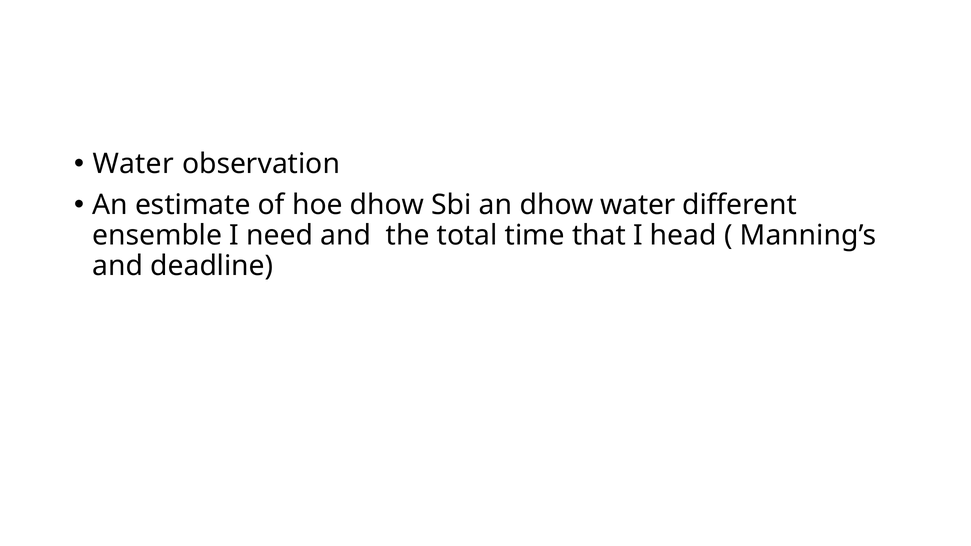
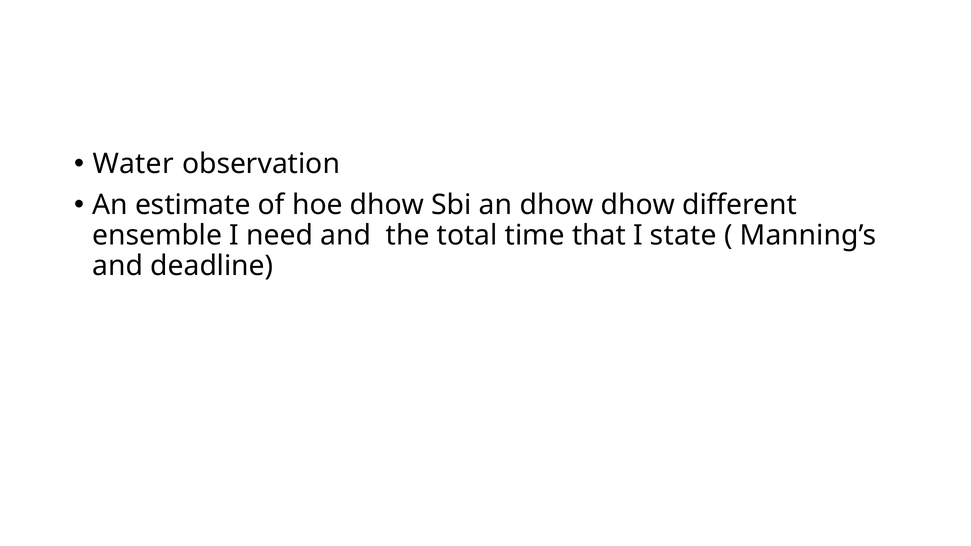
dhow water: water -> dhow
head: head -> state
